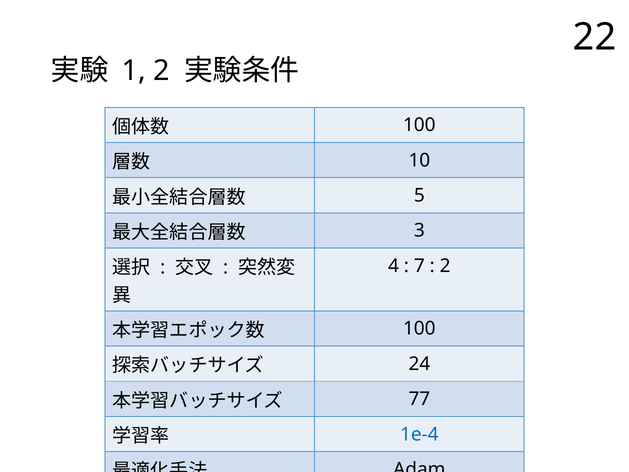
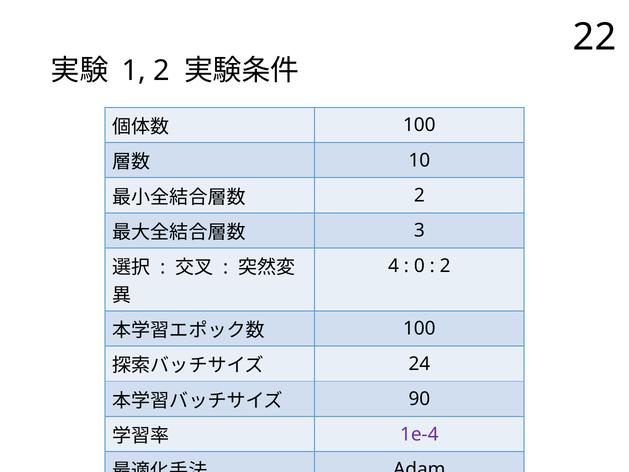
5 at (419, 195): 5 -> 2
7: 7 -> 0
77: 77 -> 90
1e-4 colour: blue -> purple
